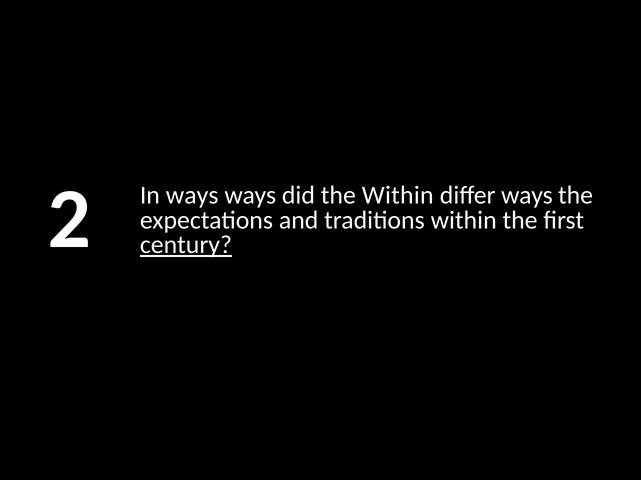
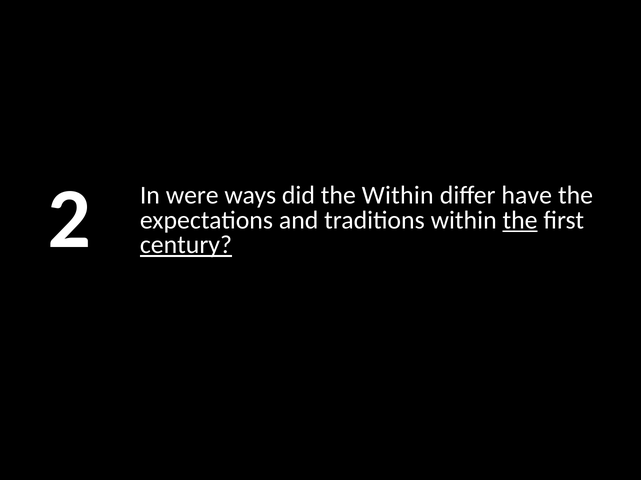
In ways: ways -> were
differ ways: ways -> have
the at (520, 220) underline: none -> present
